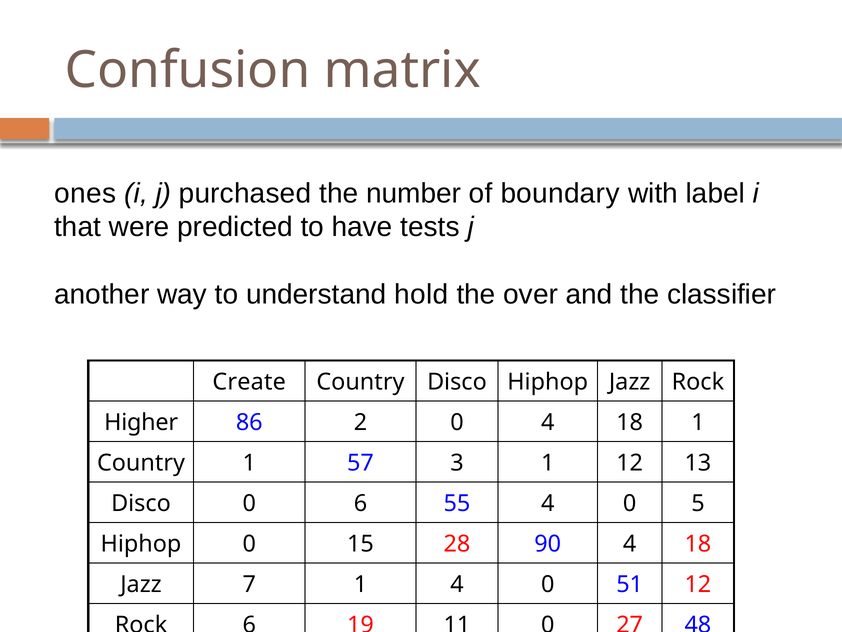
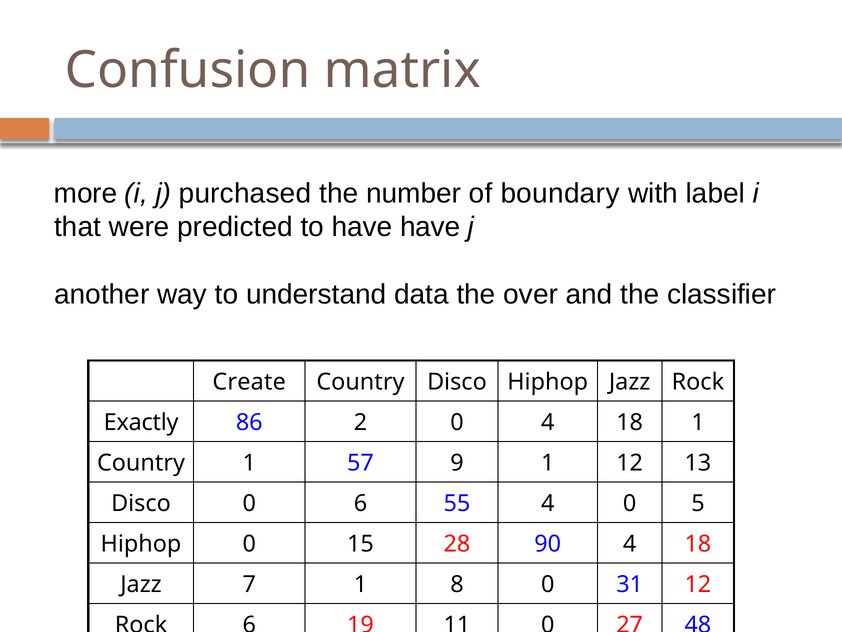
ones: ones -> more
have tests: tests -> have
hold: hold -> data
Higher: Higher -> Exactly
3: 3 -> 9
1 4: 4 -> 8
51: 51 -> 31
